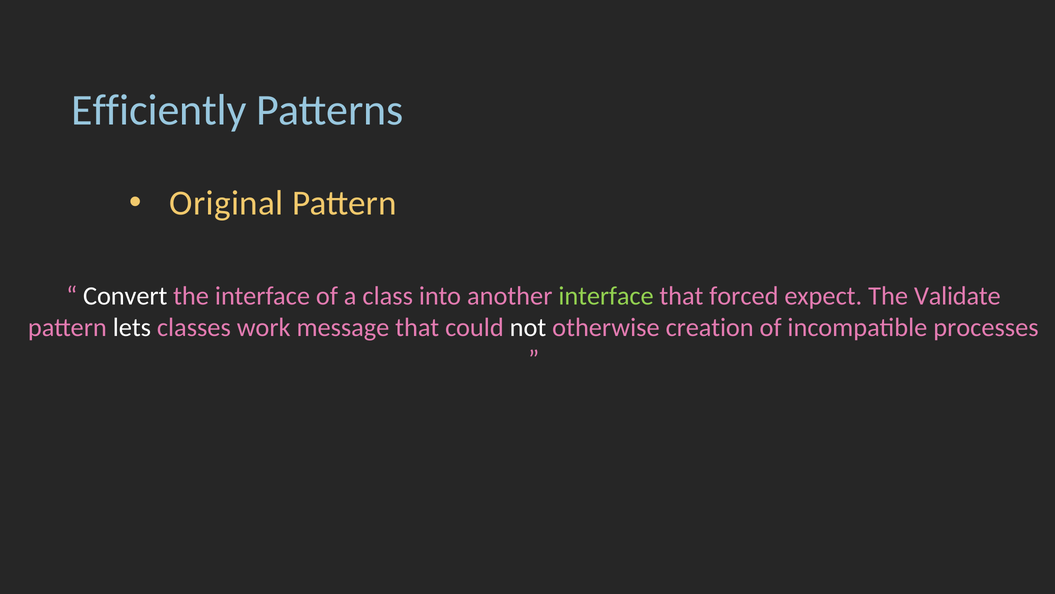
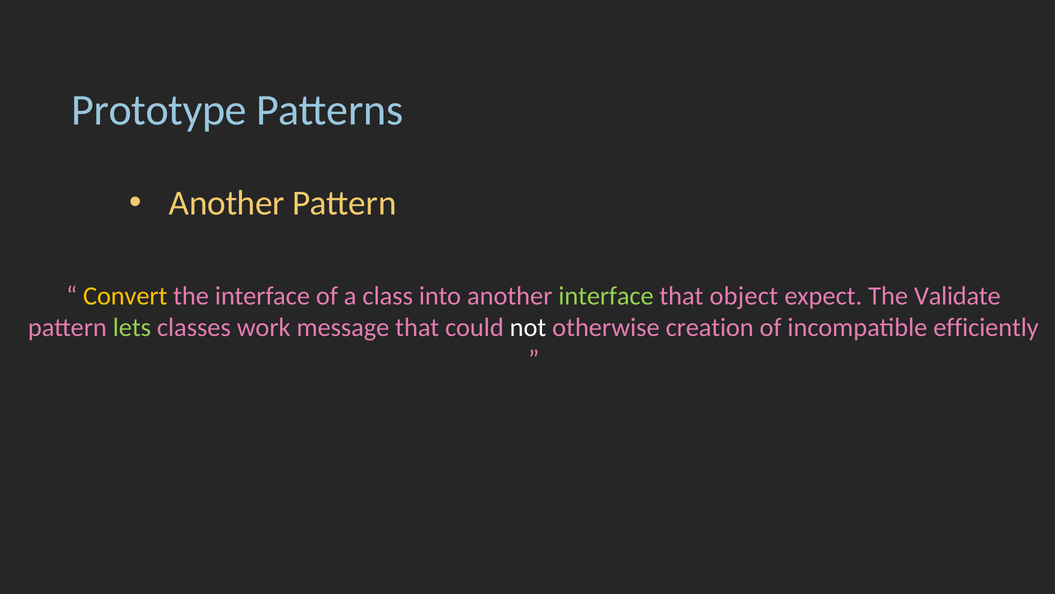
Efficiently: Efficiently -> Prototype
Original at (226, 203): Original -> Another
Convert colour: white -> yellow
forced: forced -> object
lets colour: white -> light green
processes: processes -> efficiently
